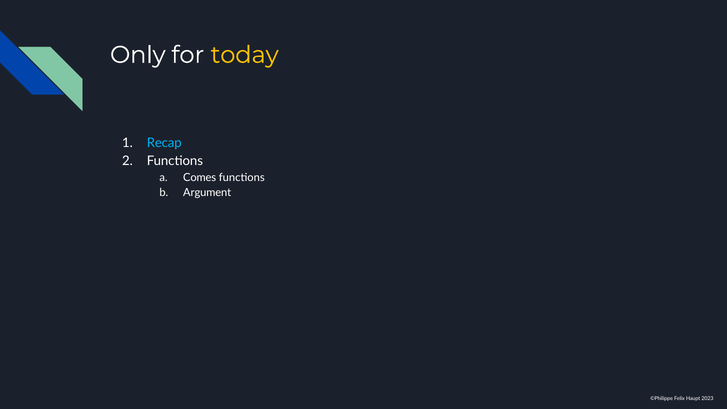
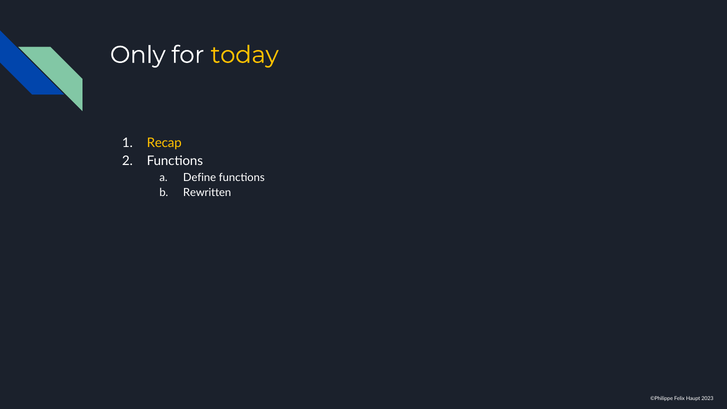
Recap colour: light blue -> yellow
Comes: Comes -> Define
Argument: Argument -> Rewritten
